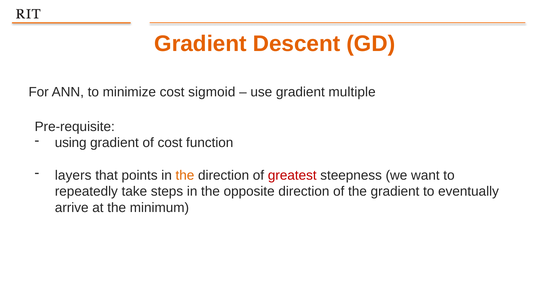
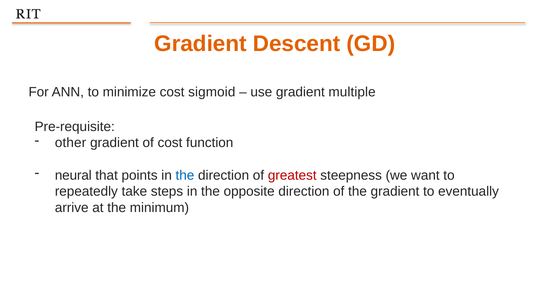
using: using -> other
layers: layers -> neural
the at (185, 175) colour: orange -> blue
